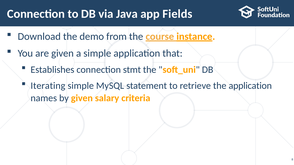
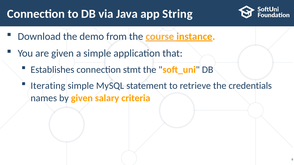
Fields: Fields -> String
the application: application -> credentials
